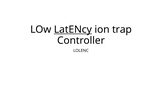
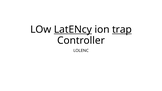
trap underline: none -> present
